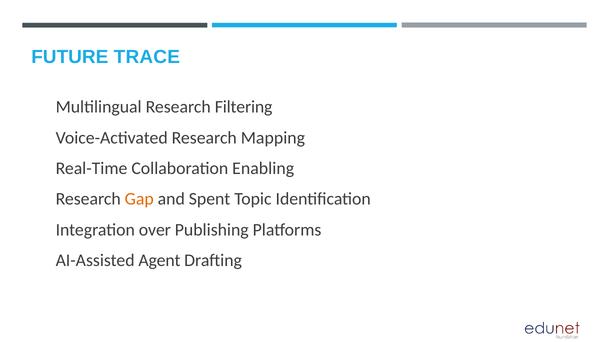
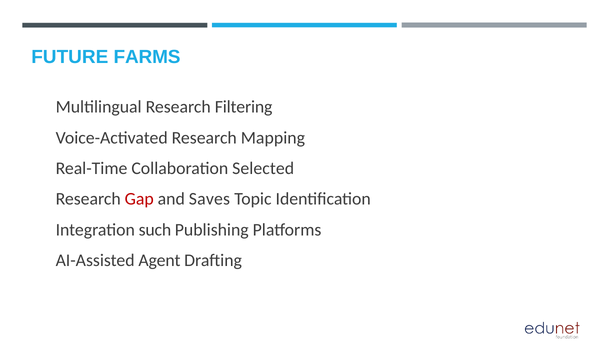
TRACE: TRACE -> FARMS
Enabling: Enabling -> Selected
Gap colour: orange -> red
Spent: Spent -> Saves
over: over -> such
